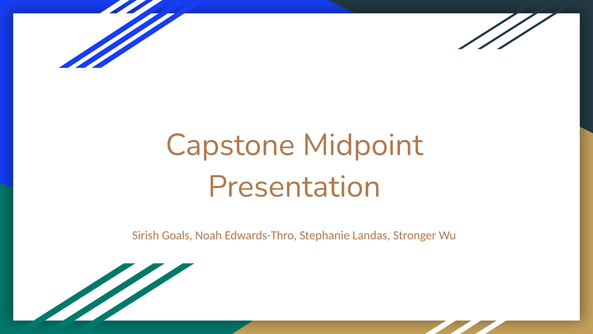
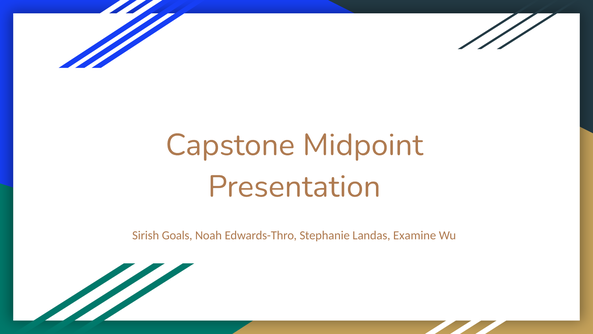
Stronger: Stronger -> Examine
